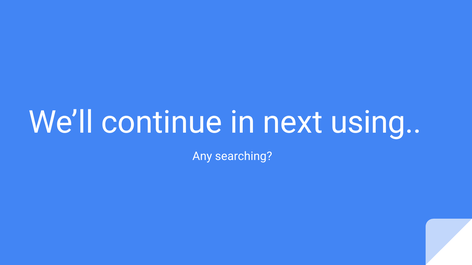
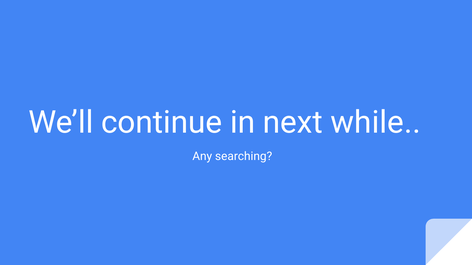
using: using -> while
